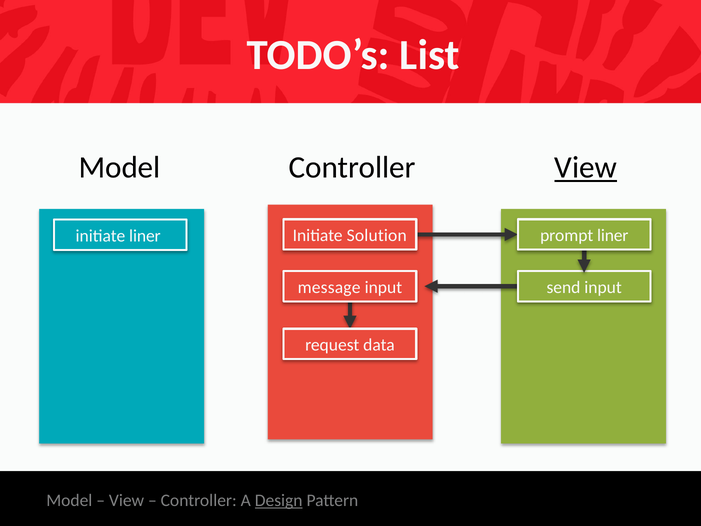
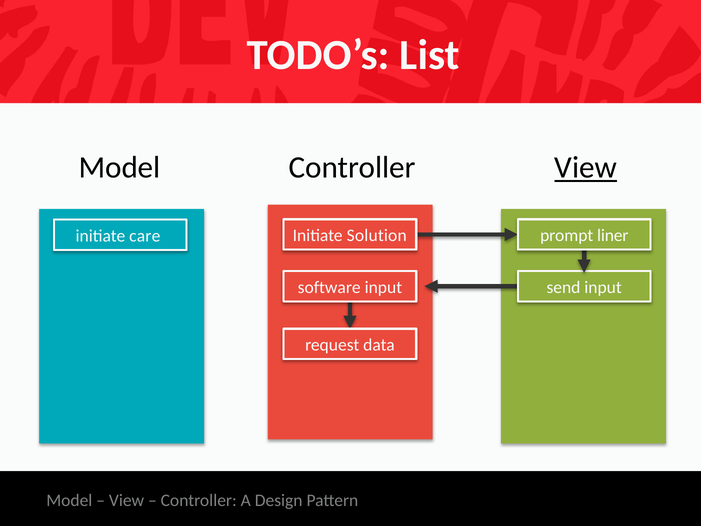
initiate liner: liner -> care
message: message -> software
Design underline: present -> none
